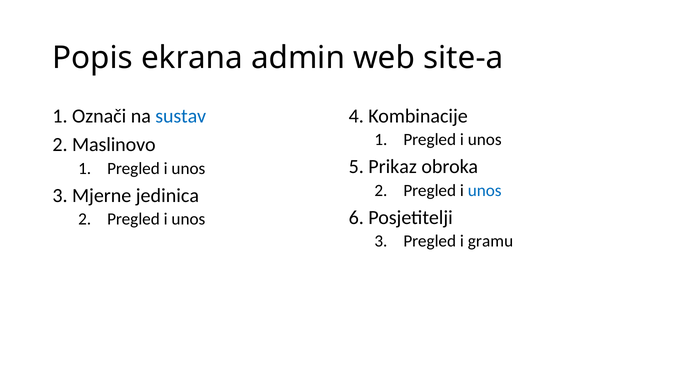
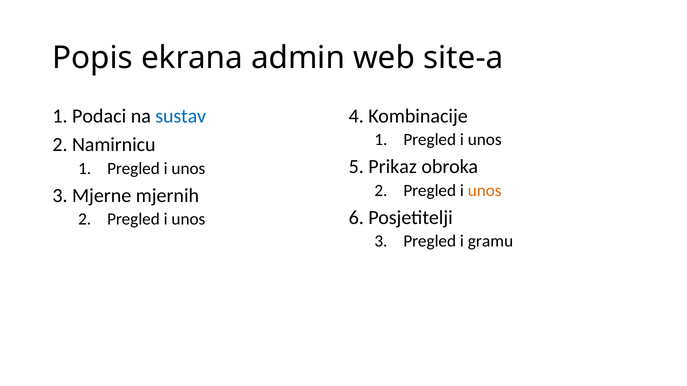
Označi: Označi -> Podaci
Maslinovo: Maslinovo -> Namirnicu
unos at (485, 191) colour: blue -> orange
jedinica: jedinica -> mjernih
